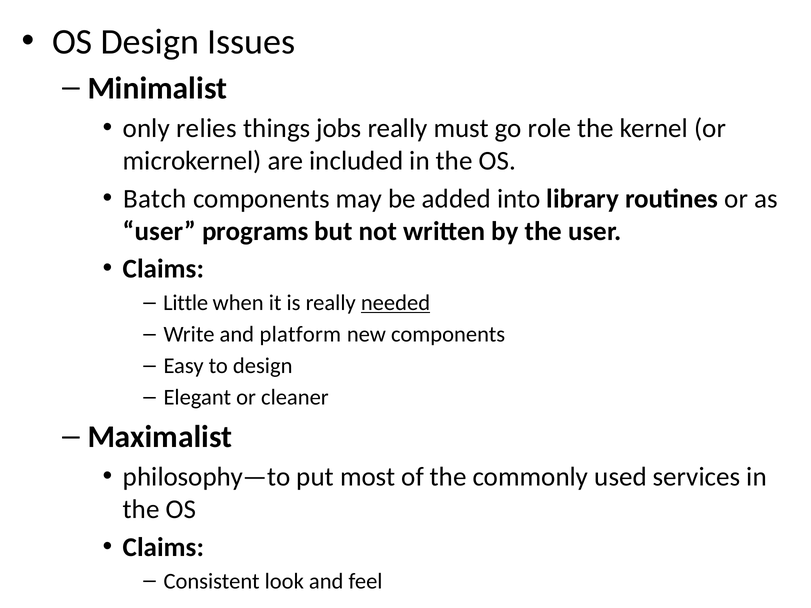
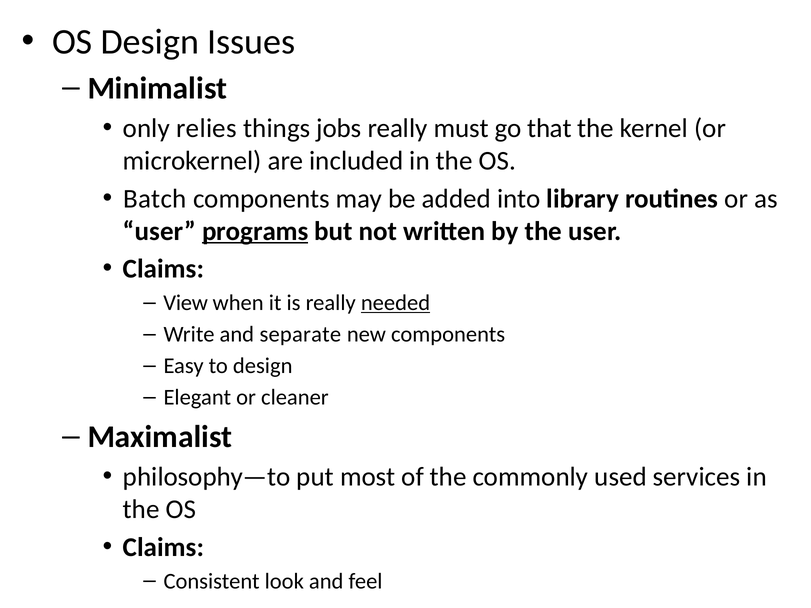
role: role -> that
programs underline: none -> present
Little: Little -> View
platform: platform -> separate
